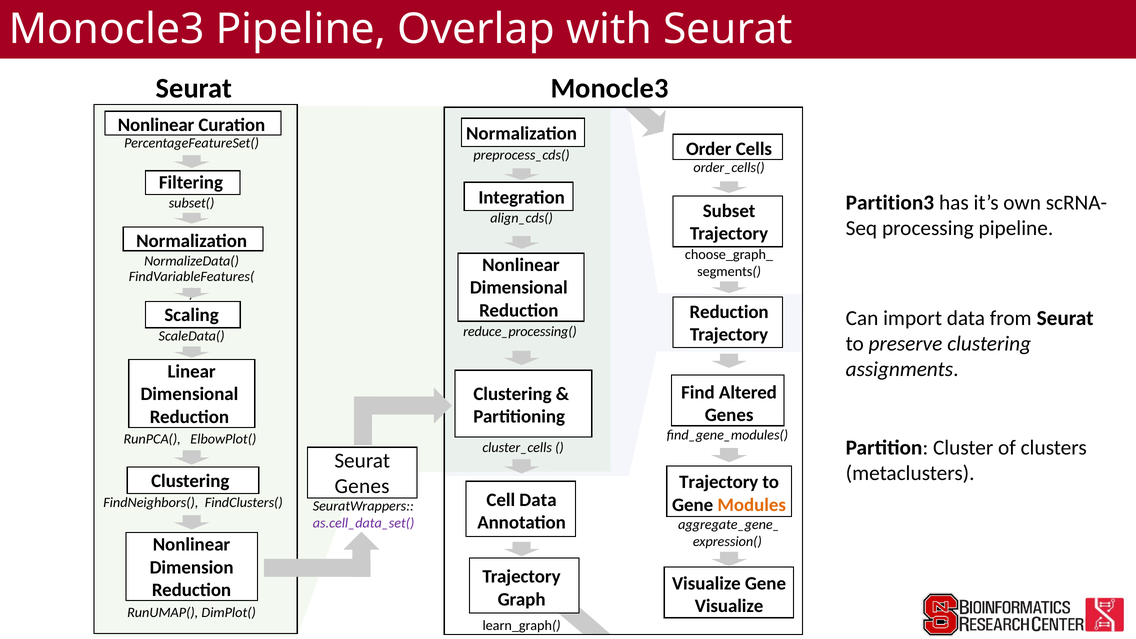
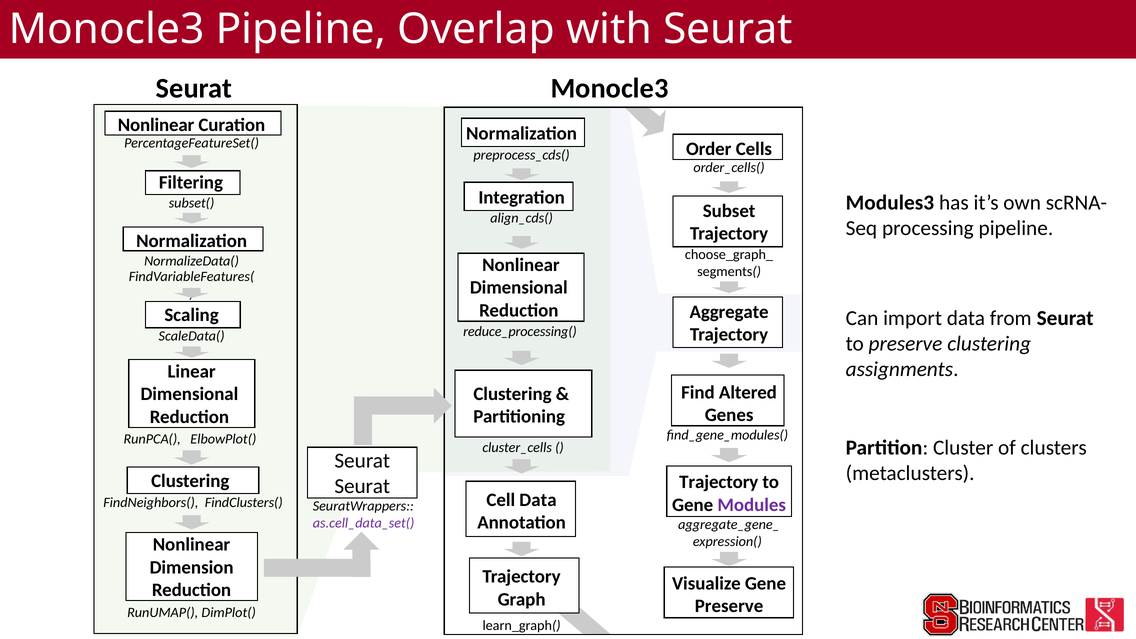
Partition3: Partition3 -> Modules3
Reduction at (729, 312): Reduction -> Aggregate
Genes at (362, 486): Genes -> Seurat
Modules colour: orange -> purple
Visualize at (729, 606): Visualize -> Preserve
